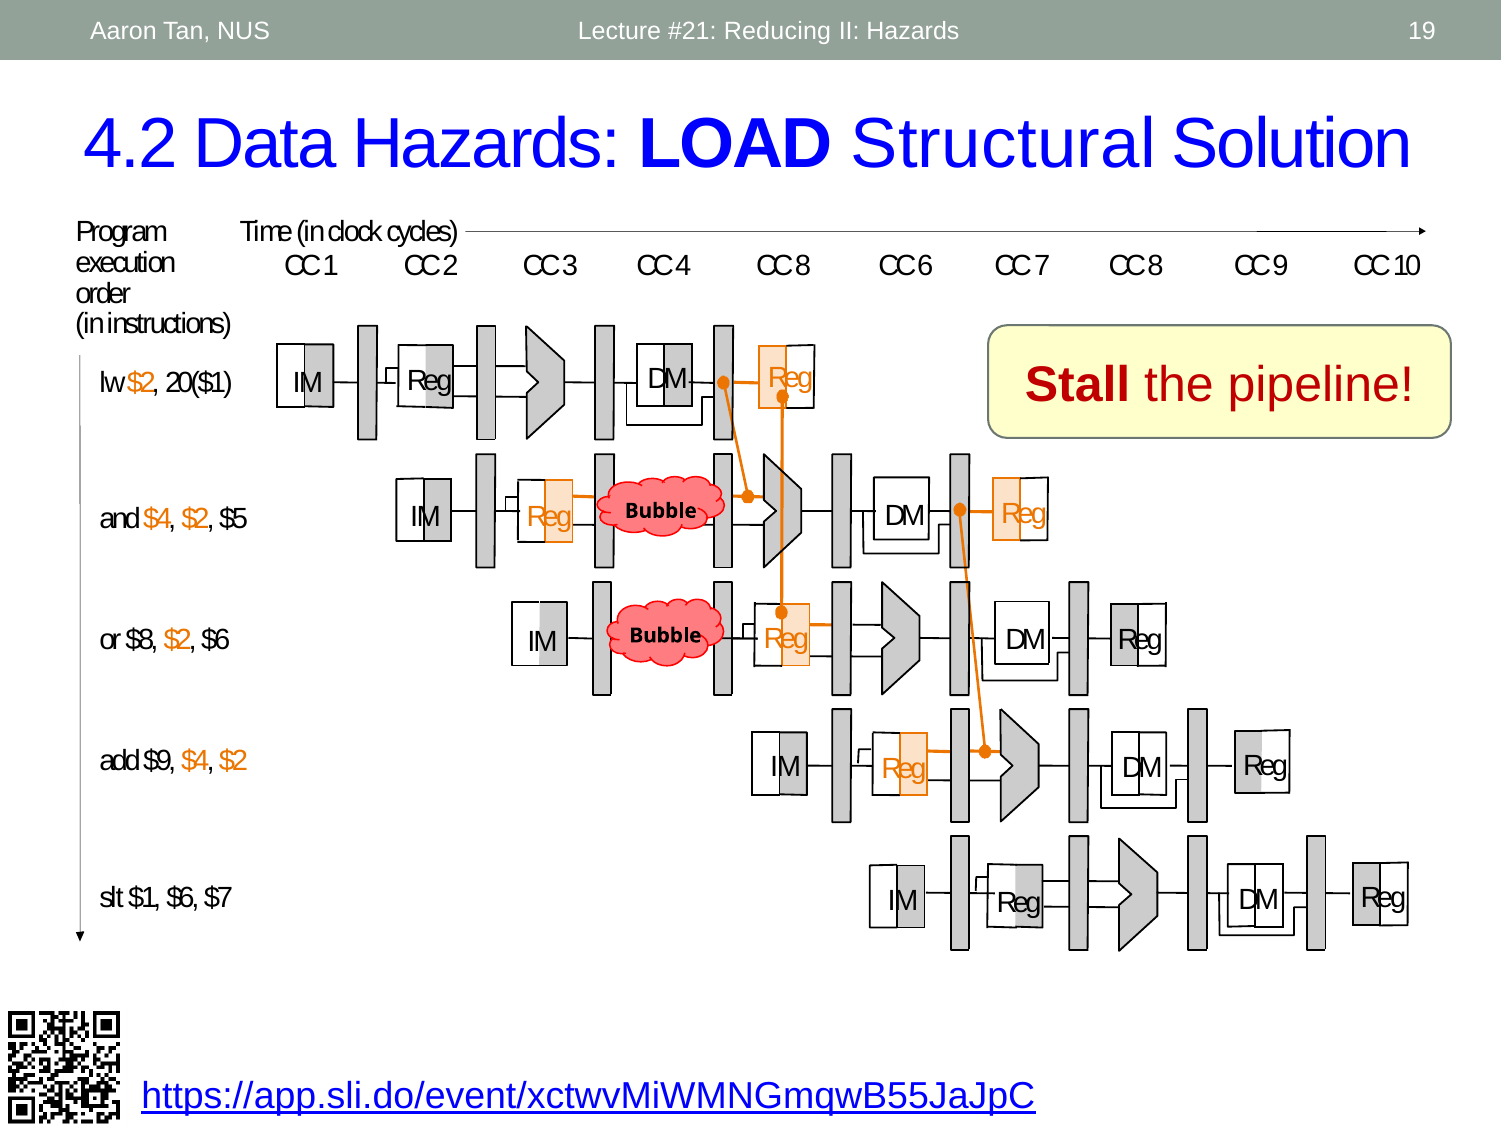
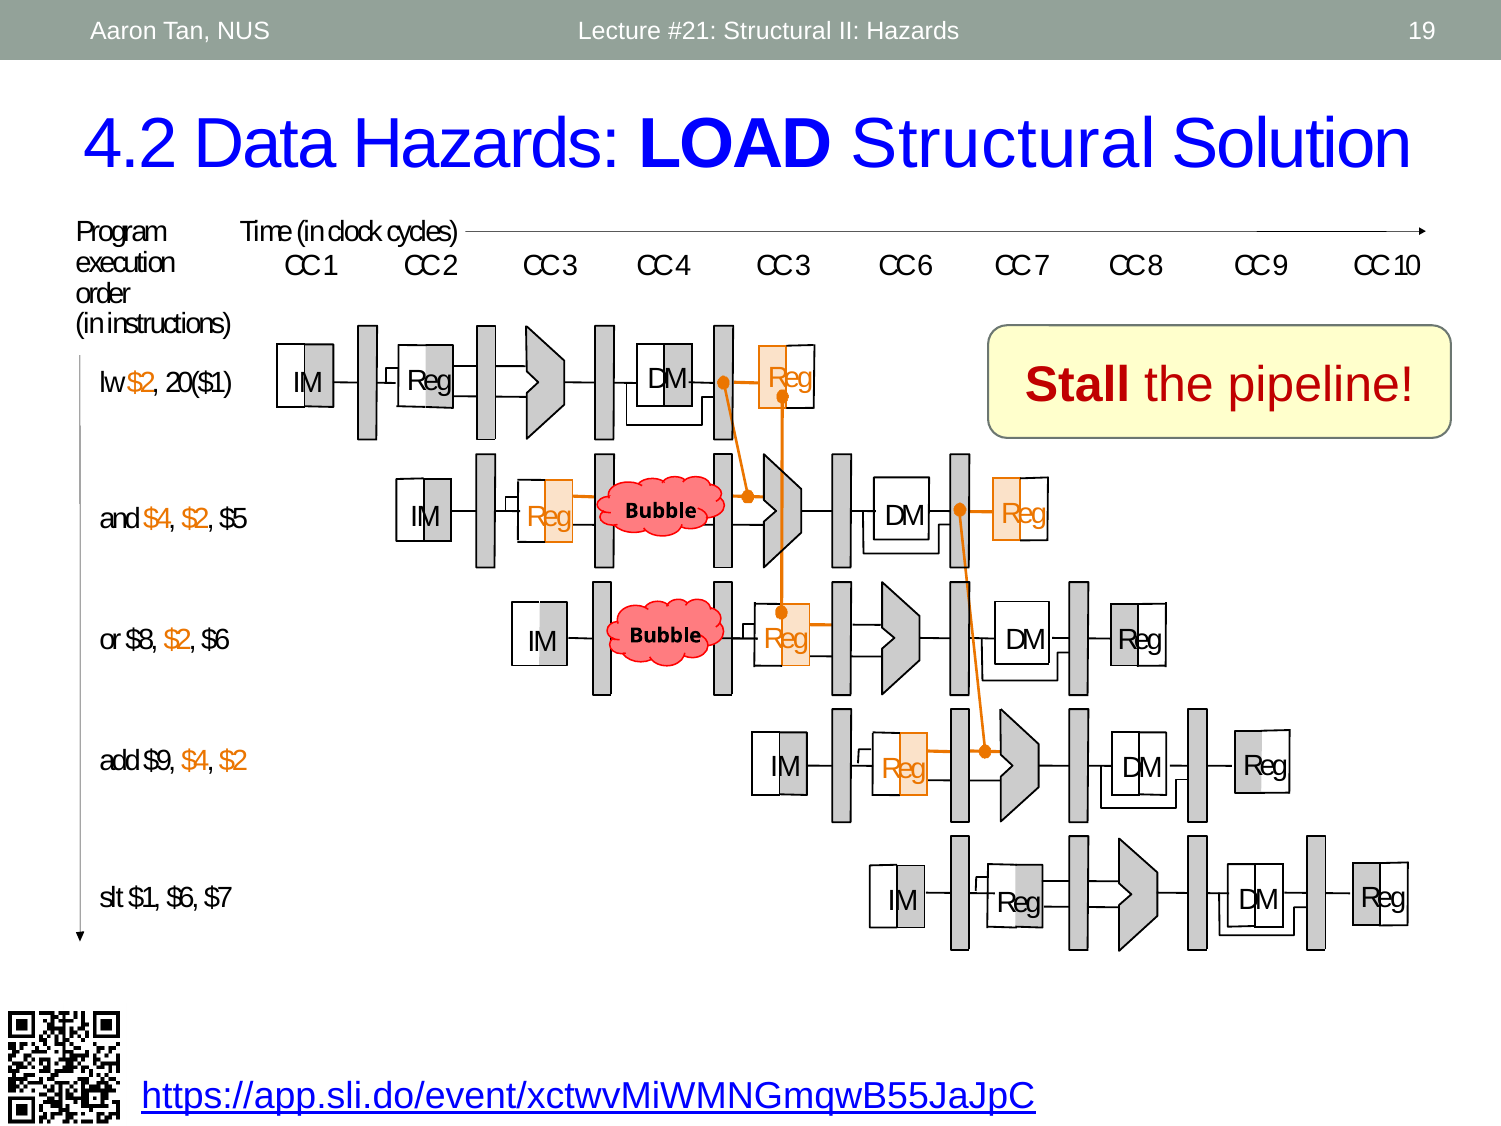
Reducing at (777, 32): Reducing -> Structural
8 at (803, 266): 8 -> 3
